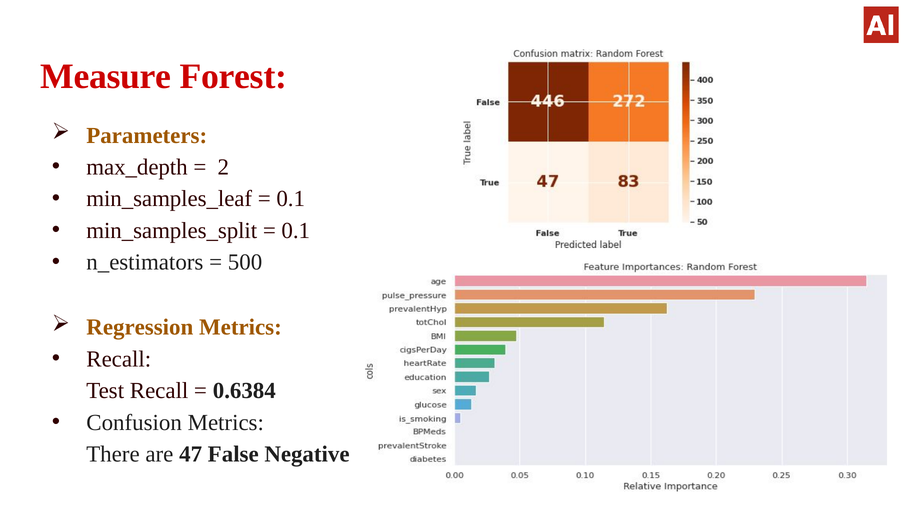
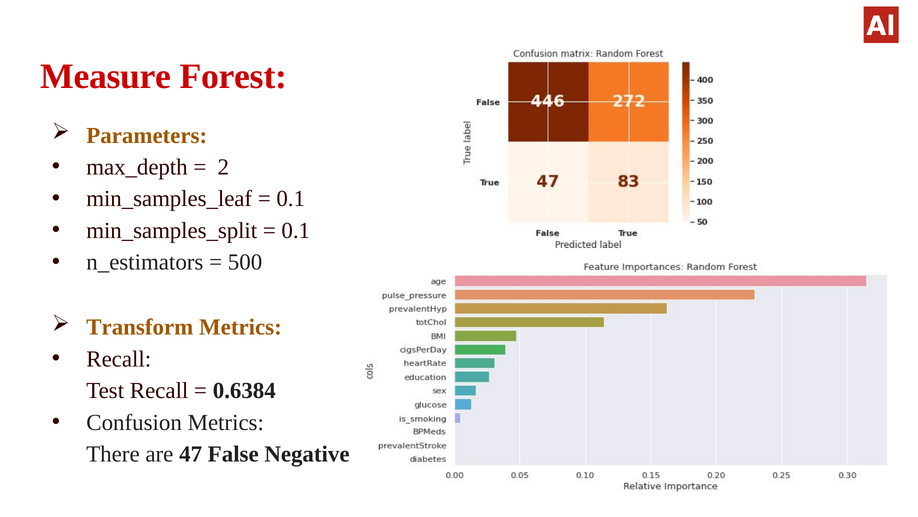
Regression: Regression -> Transform
